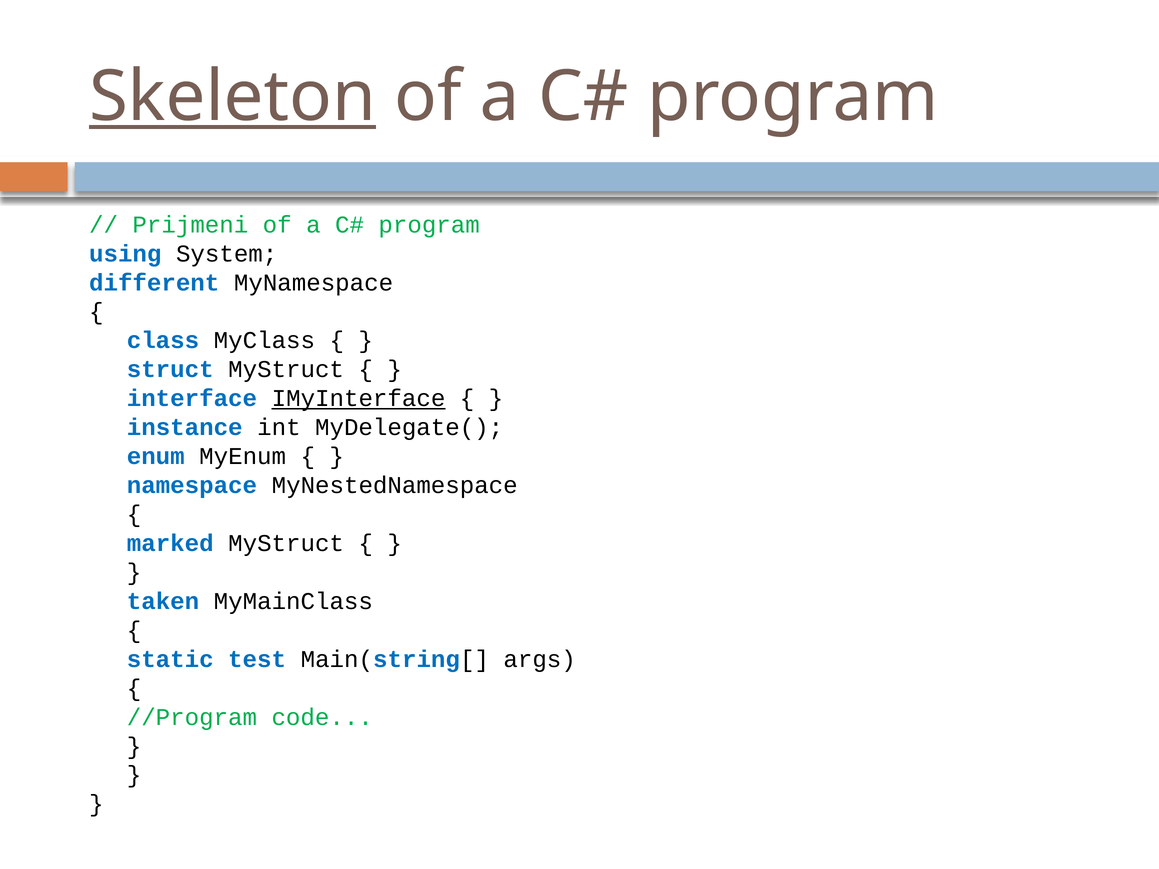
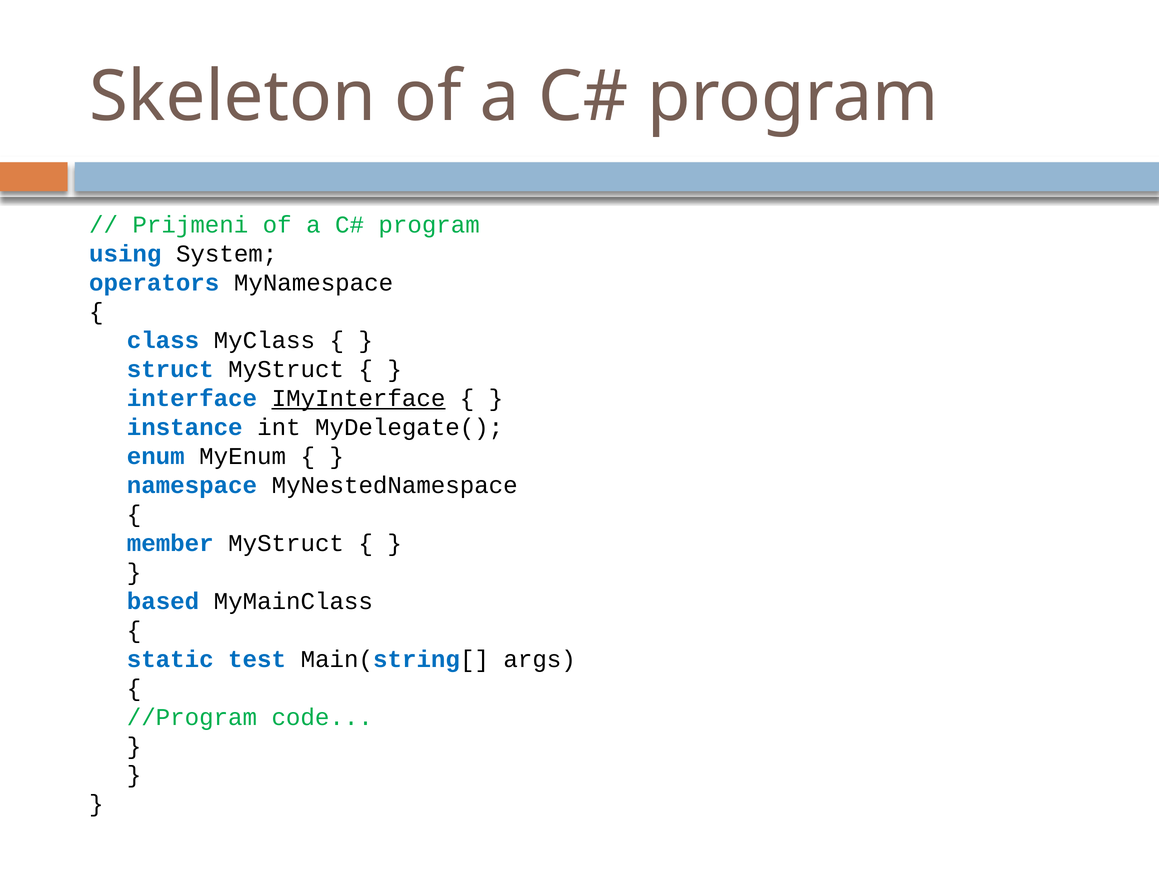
Skeleton underline: present -> none
different: different -> operators
marked: marked -> member
taken: taken -> based
